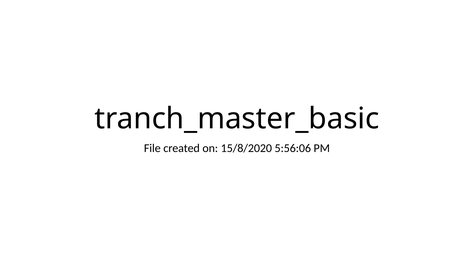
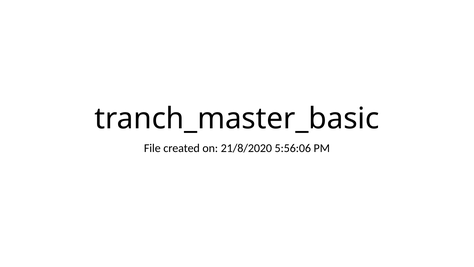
15/8/2020: 15/8/2020 -> 21/8/2020
